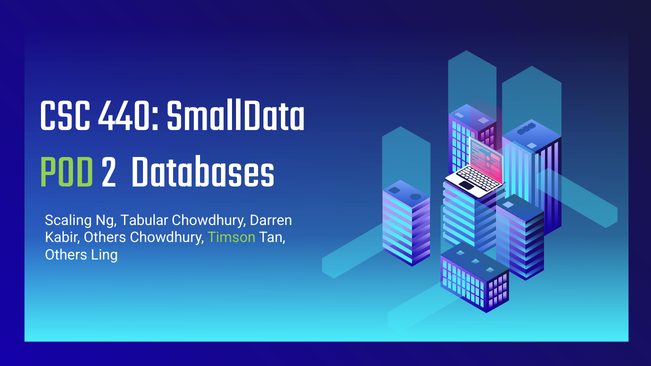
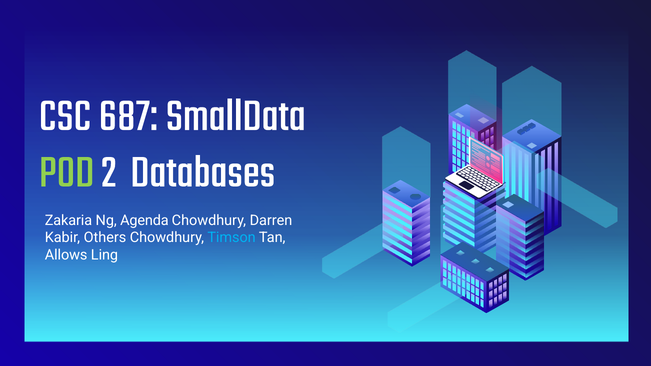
440: 440 -> 687
Scaling: Scaling -> Zakaria
Tabular: Tabular -> Agenda
Timson colour: light green -> light blue
Others at (66, 255): Others -> Allows
